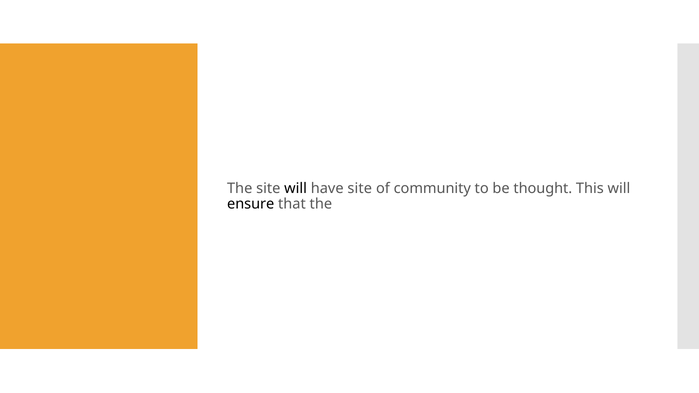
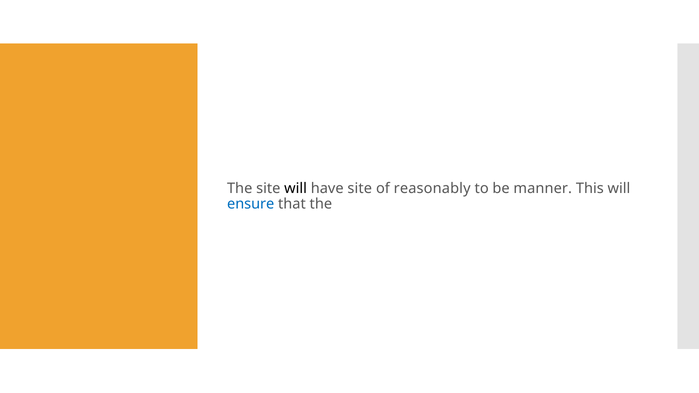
community: community -> reasonably
thought: thought -> manner
ensure colour: black -> blue
